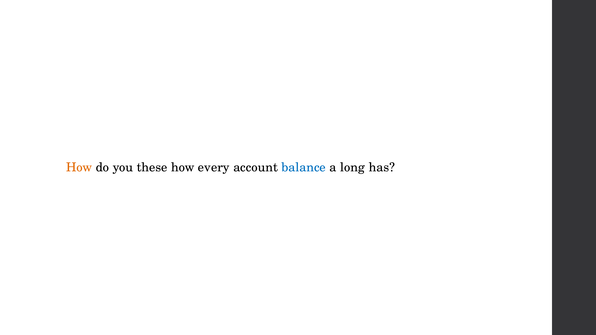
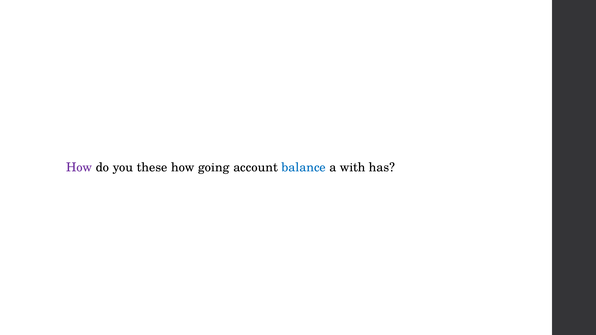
How at (79, 168) colour: orange -> purple
every: every -> going
long: long -> with
